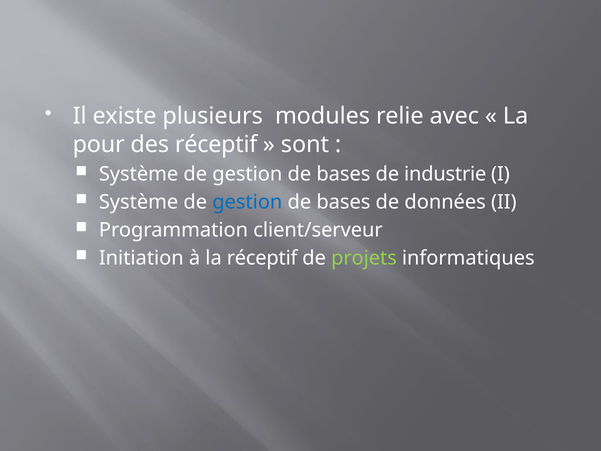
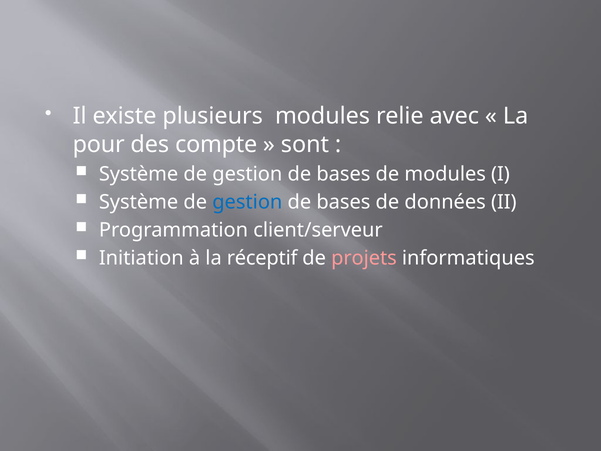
des réceptif: réceptif -> compte
de industrie: industrie -> modules
projets colour: light green -> pink
